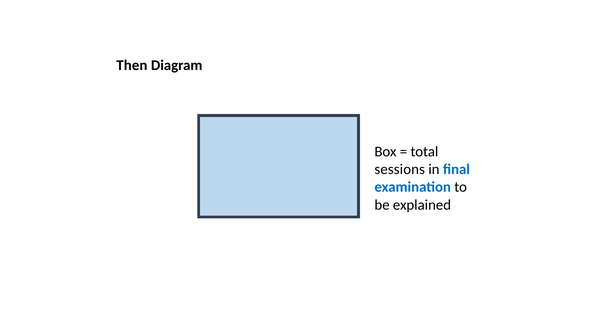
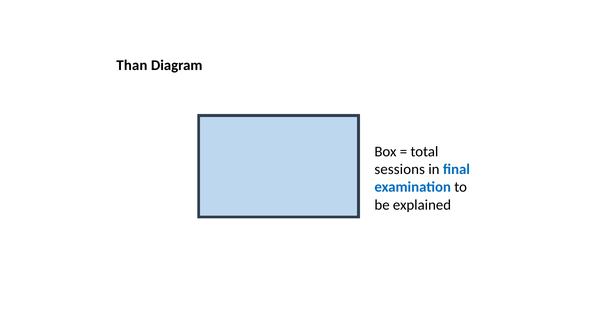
Then: Then -> Than
